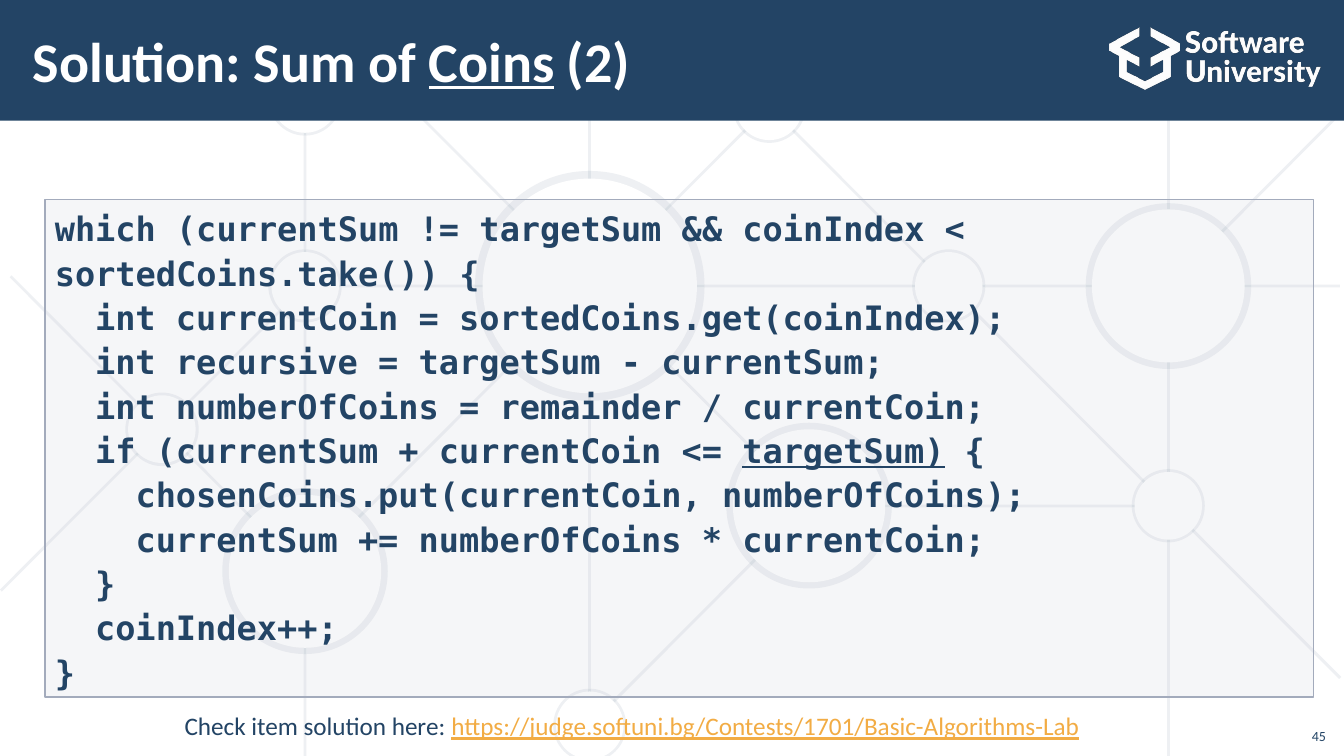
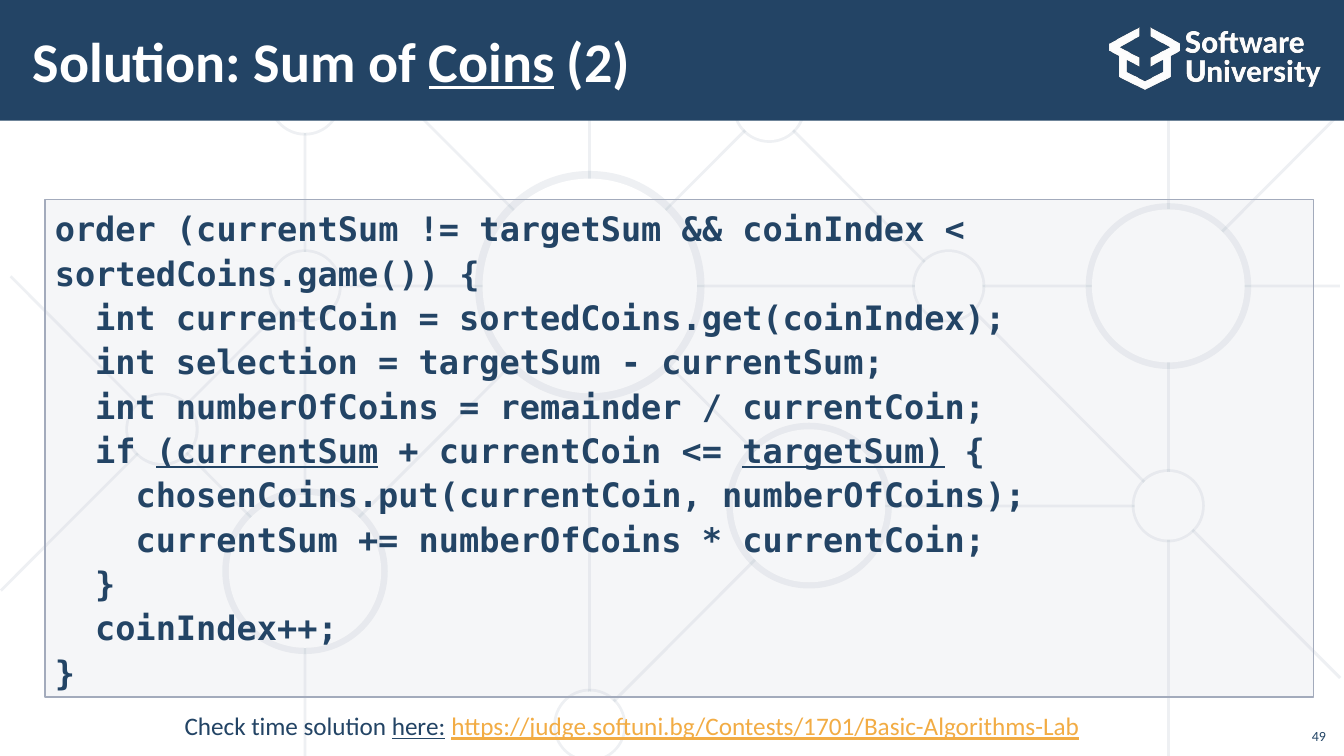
which: which -> order
sortedCoins.take(: sortedCoins.take( -> sortedCoins.game(
recursive: recursive -> selection
currentSum at (267, 453) underline: none -> present
item: item -> time
here underline: none -> present
45: 45 -> 49
